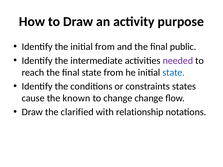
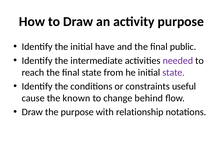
initial from: from -> have
state at (174, 73) colour: blue -> purple
states: states -> useful
change change: change -> behind
the clarified: clarified -> purpose
